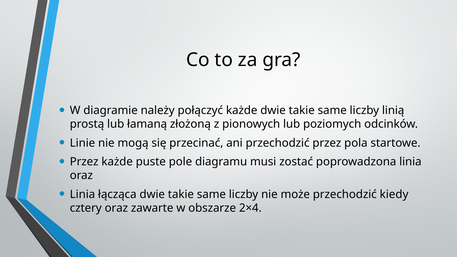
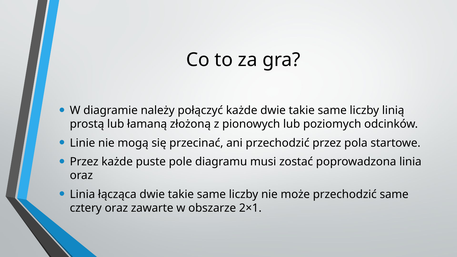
przechodzić kiedy: kiedy -> same
2×4: 2×4 -> 2×1
